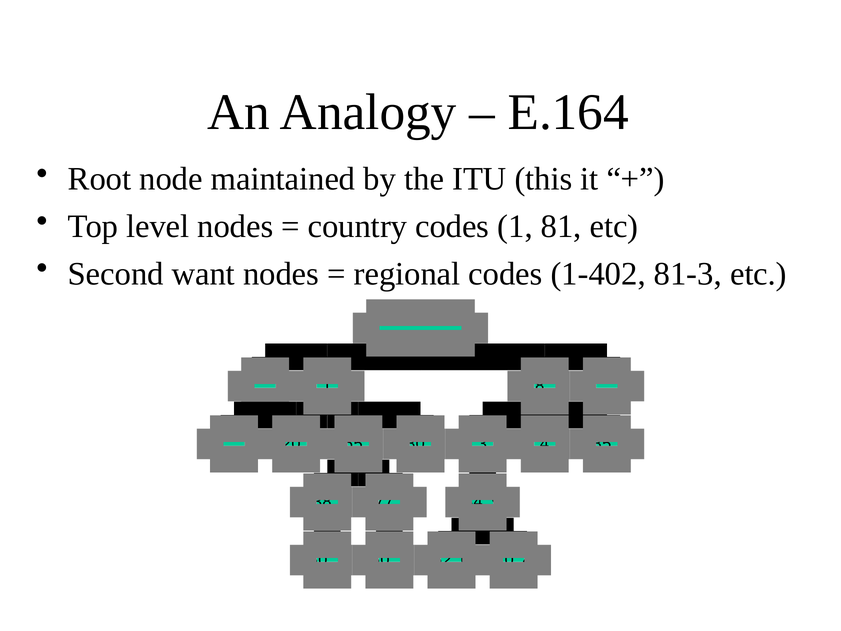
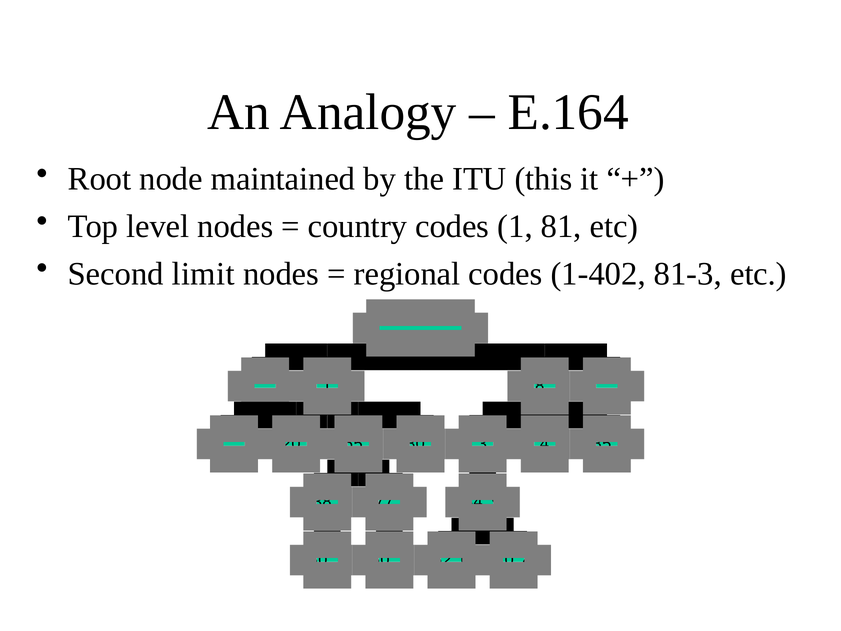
want: want -> limit
